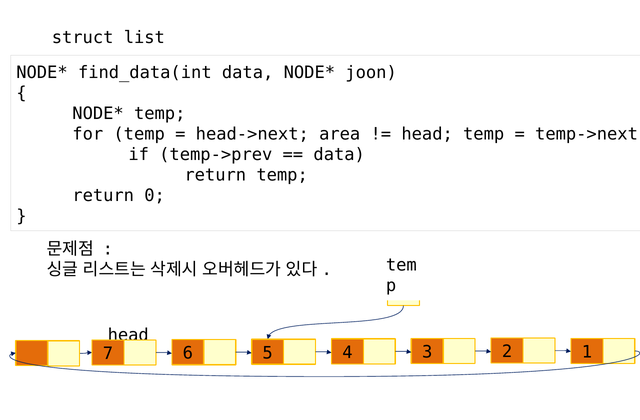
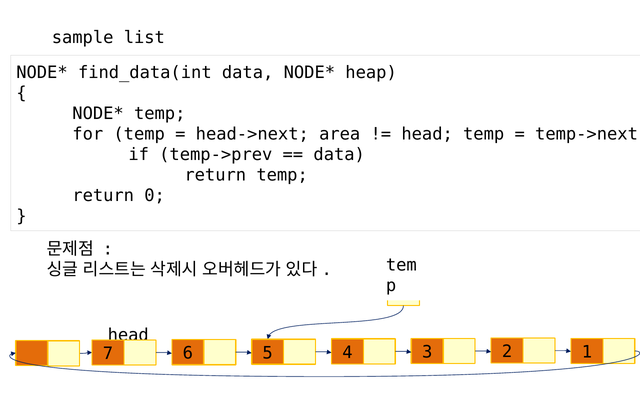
struct: struct -> sample
joon: joon -> heap
